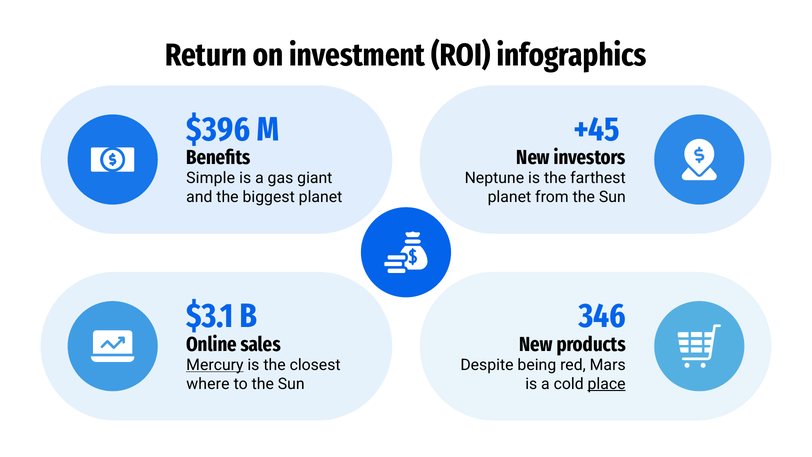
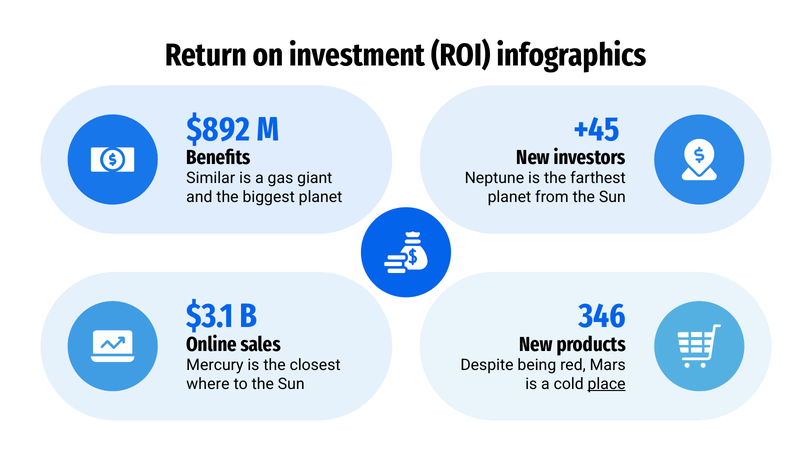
$396: $396 -> $892
Simple: Simple -> Similar
Mercury underline: present -> none
